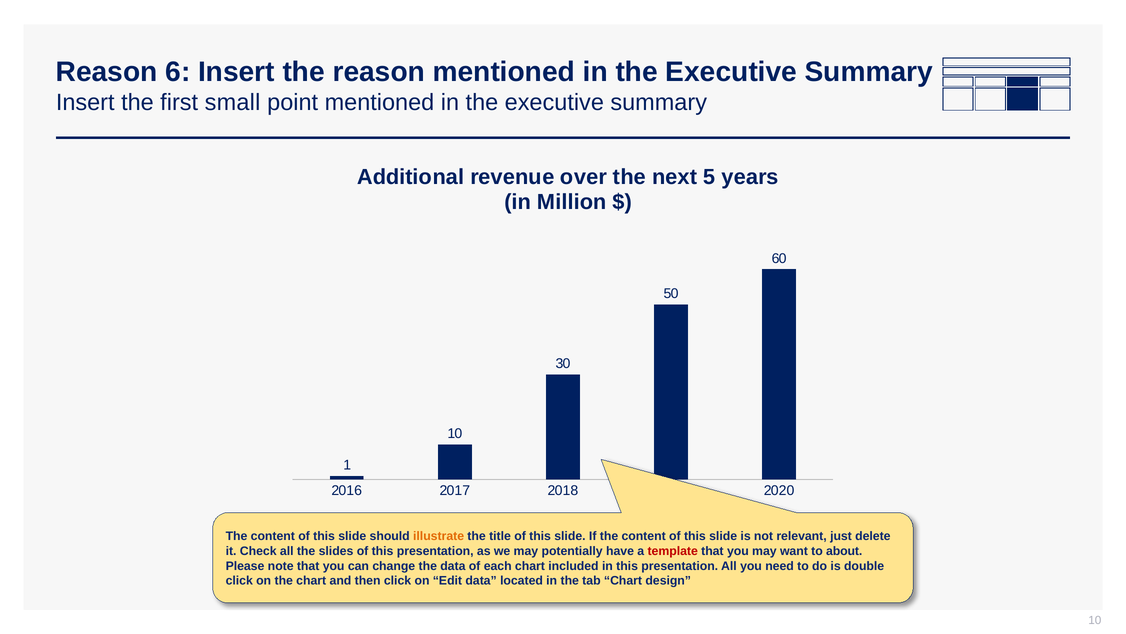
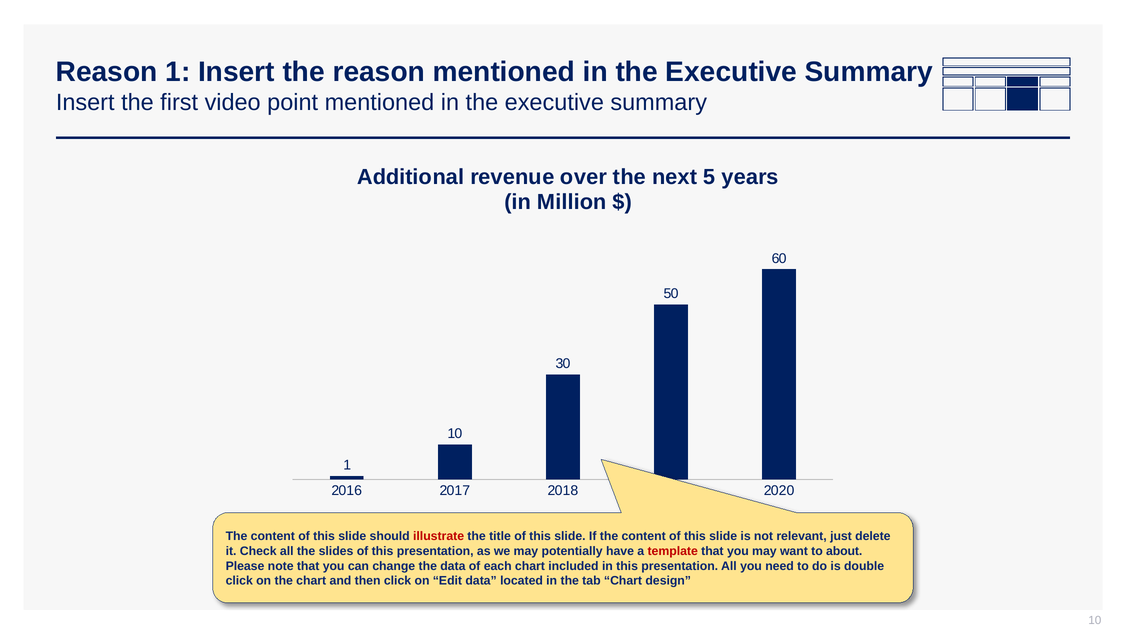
Reason 6: 6 -> 1
small: small -> video
illustrate colour: orange -> red
